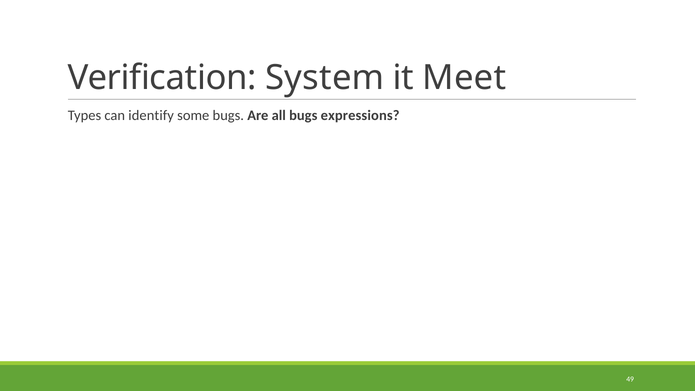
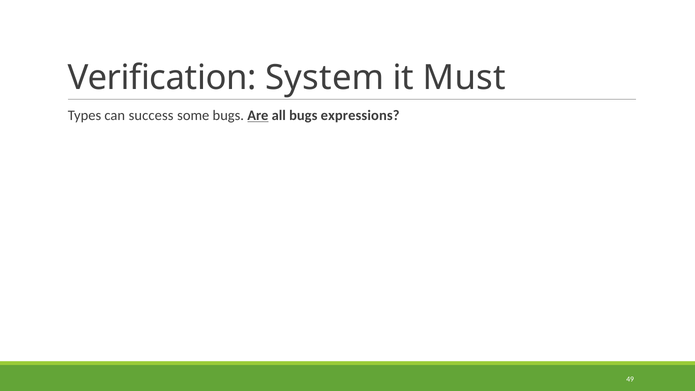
Meet: Meet -> Must
identify: identify -> success
Are underline: none -> present
